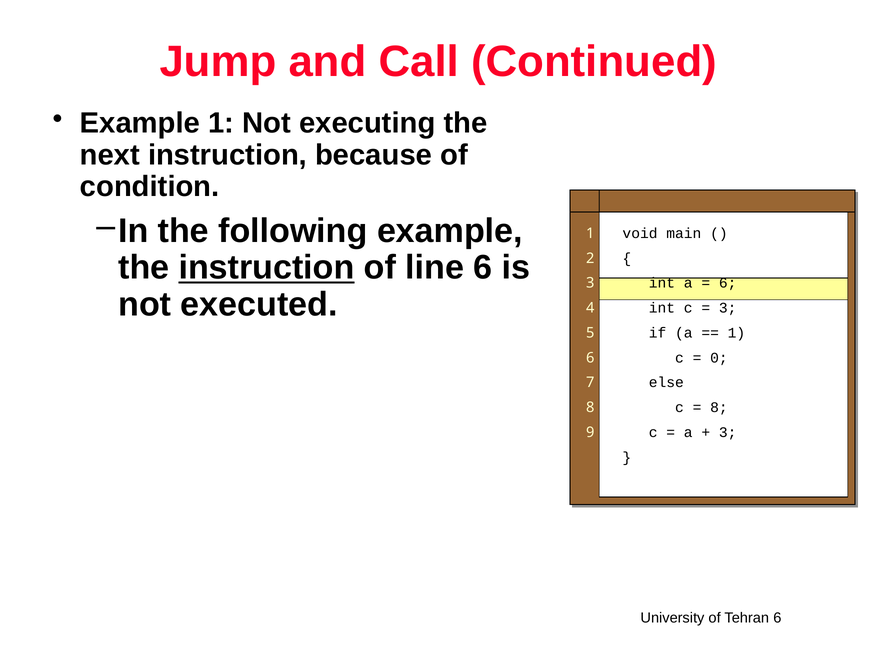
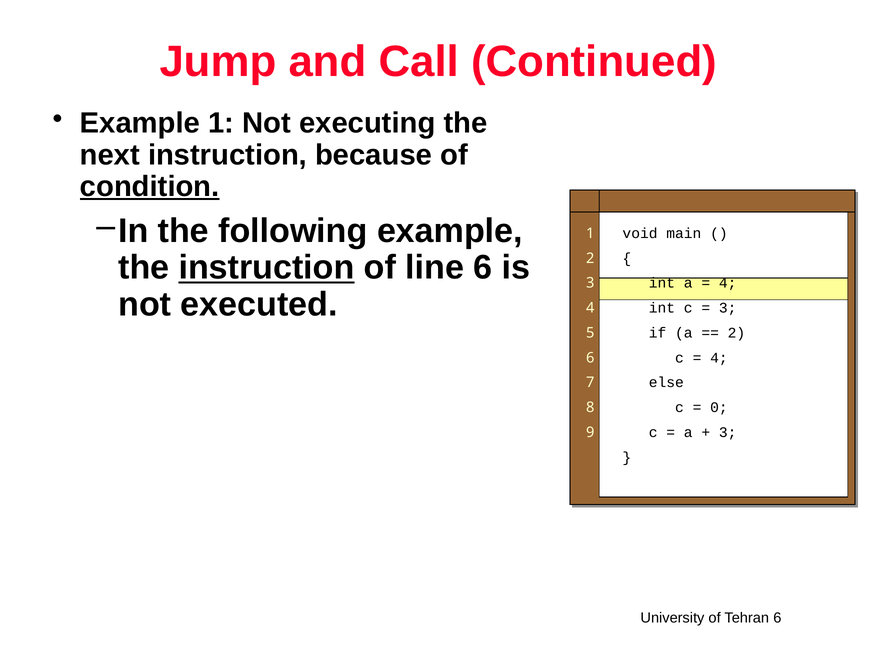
condition underline: none -> present
6 at (728, 283): 6 -> 4
1 at (736, 333): 1 -> 2
0 at (719, 358): 0 -> 4
8 at (719, 407): 8 -> 0
